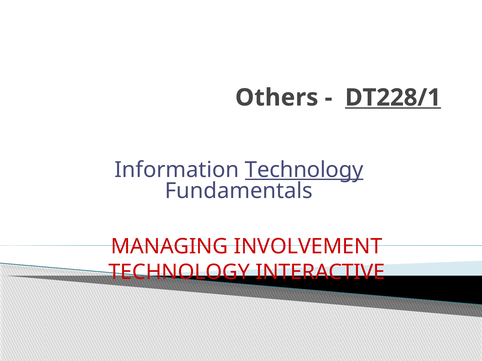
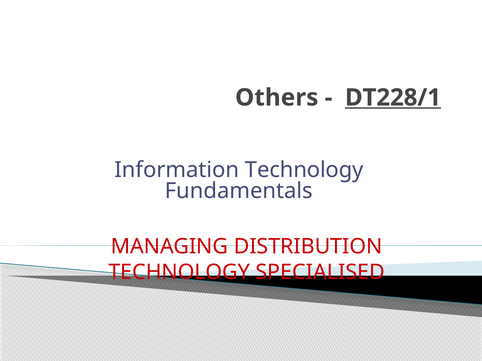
Technology at (304, 170) underline: present -> none
INVOLVEMENT: INVOLVEMENT -> DISTRIBUTION
INTERACTIVE: INTERACTIVE -> SPECIALISED
